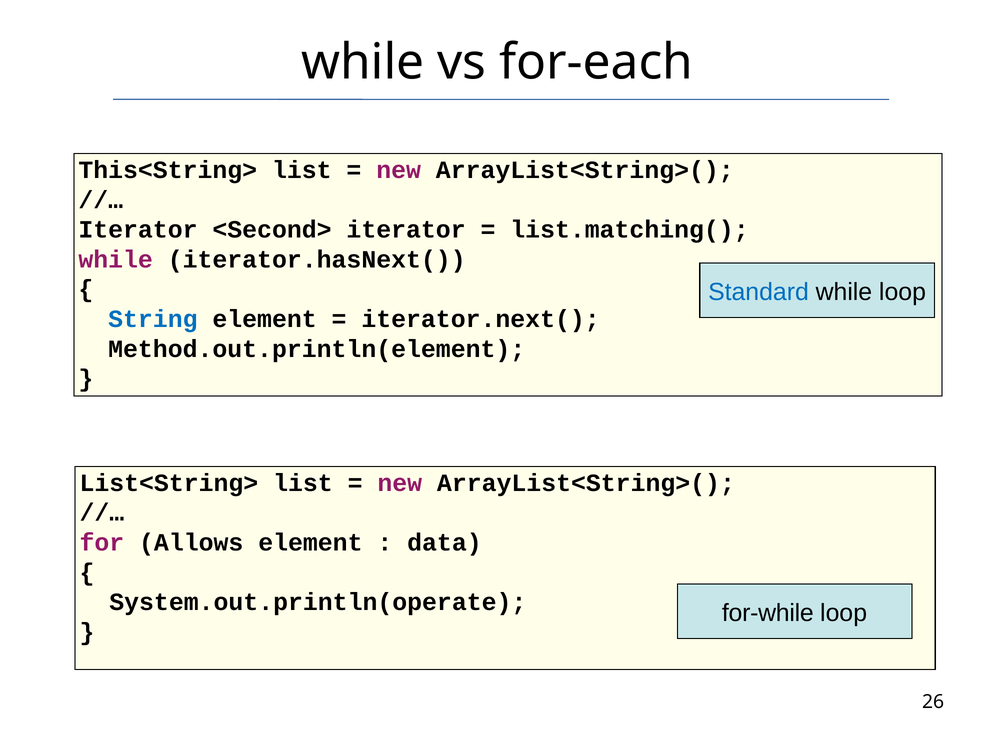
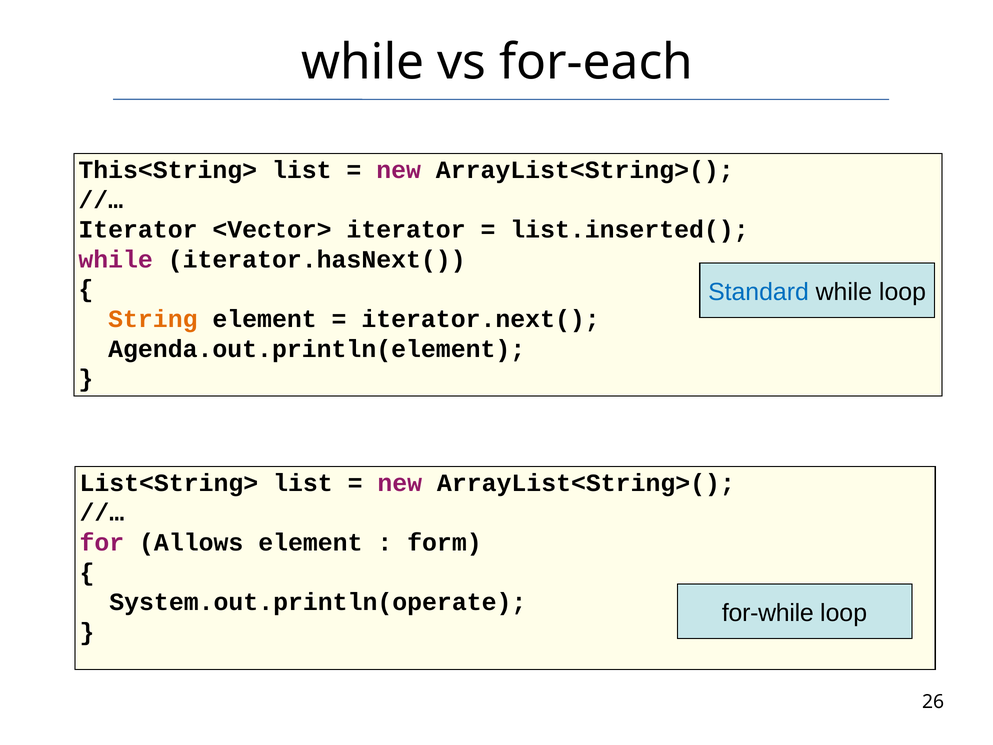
<Second>: <Second> -> <Vector>
list.matching(: list.matching( -> list.inserted(
String colour: blue -> orange
Method.out.println(element: Method.out.println(element -> Agenda.out.println(element
data: data -> form
